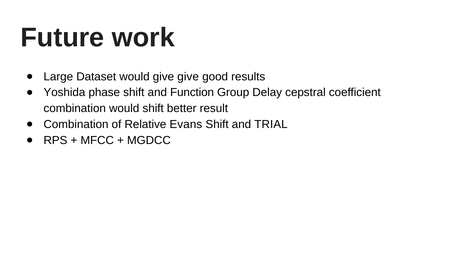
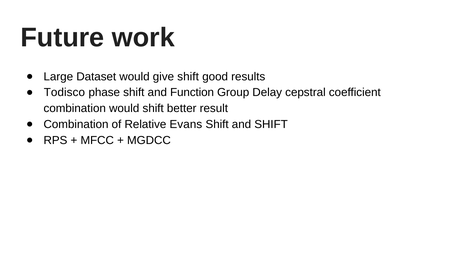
give give: give -> shift
Yoshida: Yoshida -> Todisco
and TRIAL: TRIAL -> SHIFT
